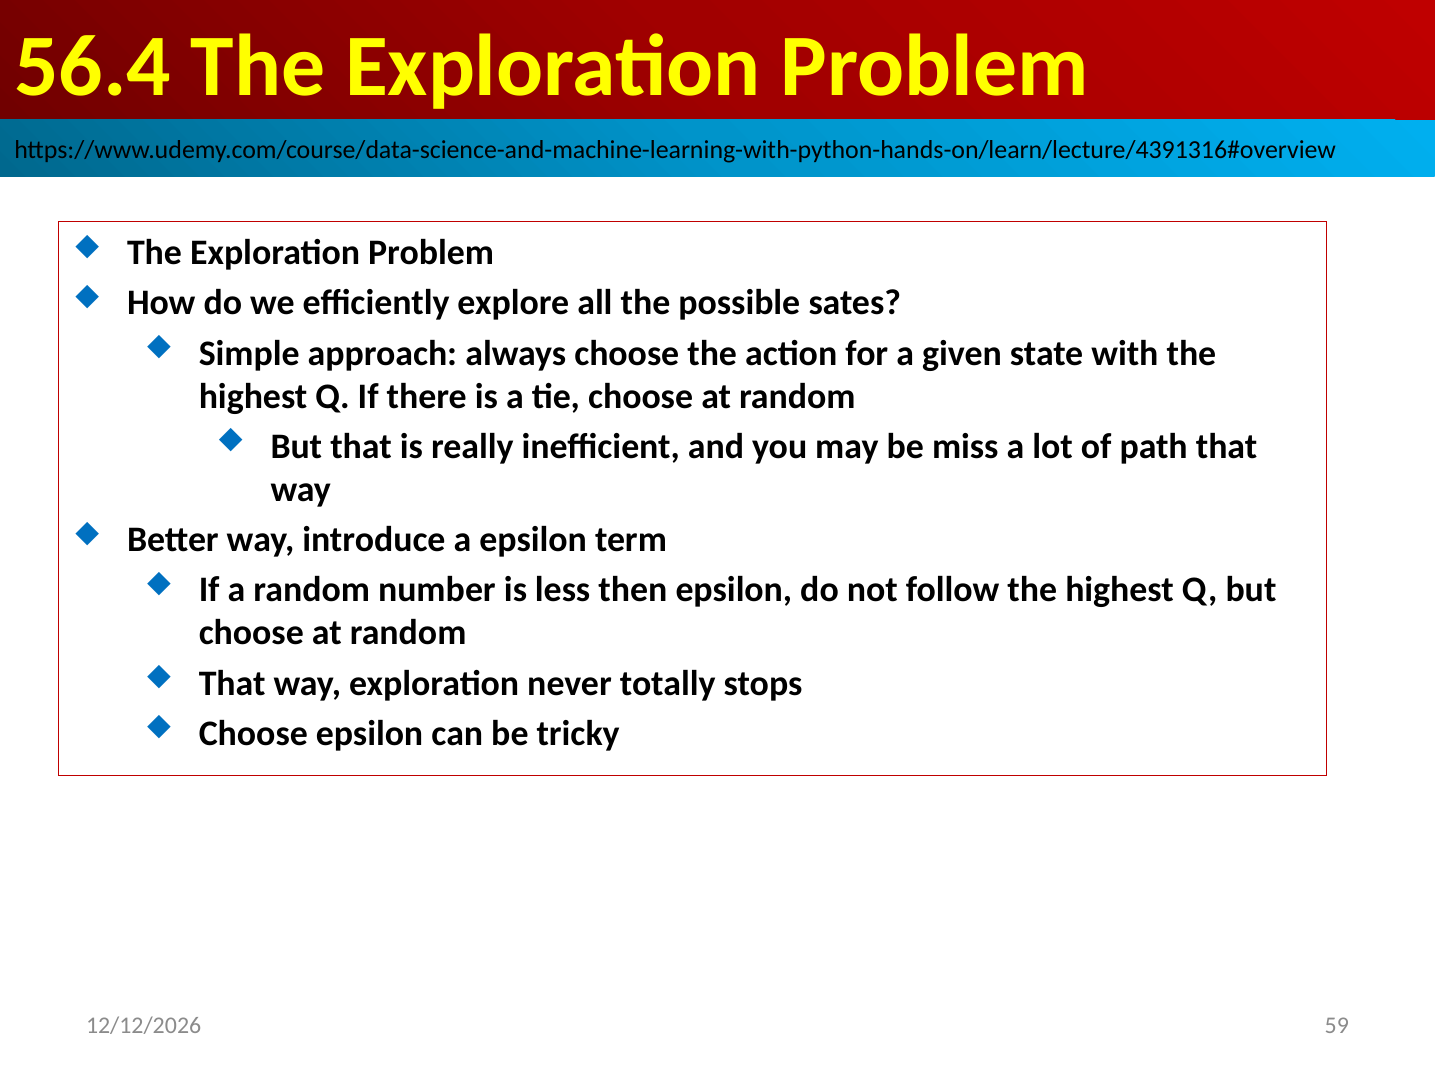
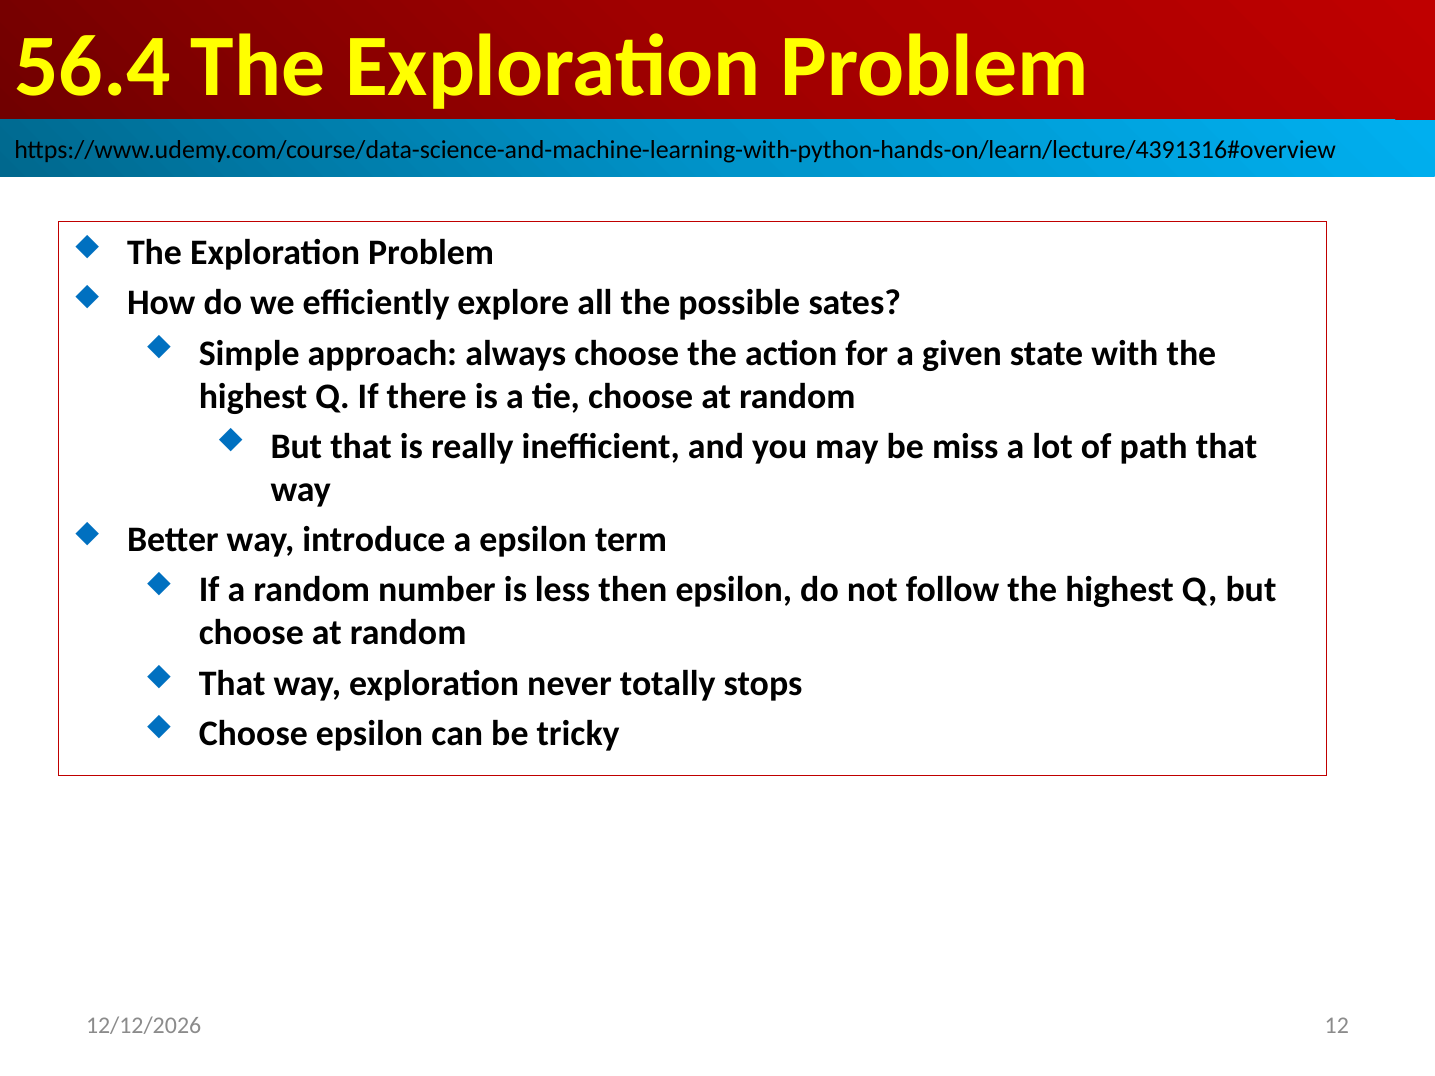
59: 59 -> 12
